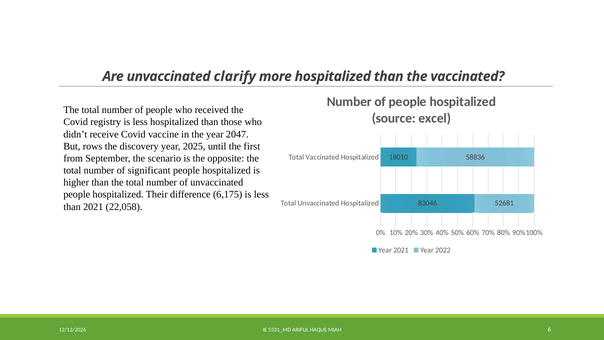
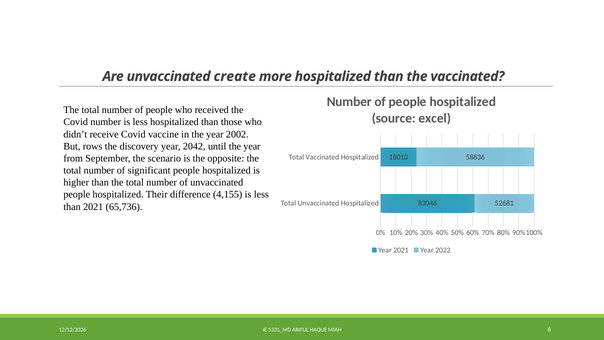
clarify: clarify -> create
Covid registry: registry -> number
2047: 2047 -> 2002
2025: 2025 -> 2042
until the first: first -> year
6,175: 6,175 -> 4,155
22,058: 22,058 -> 65,736
